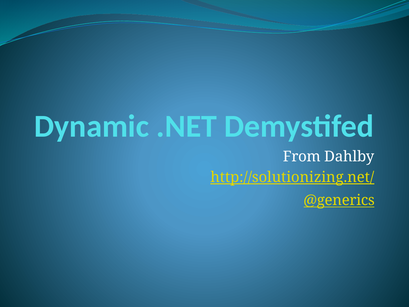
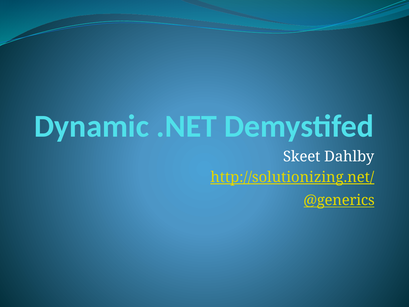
From: From -> Skeet
